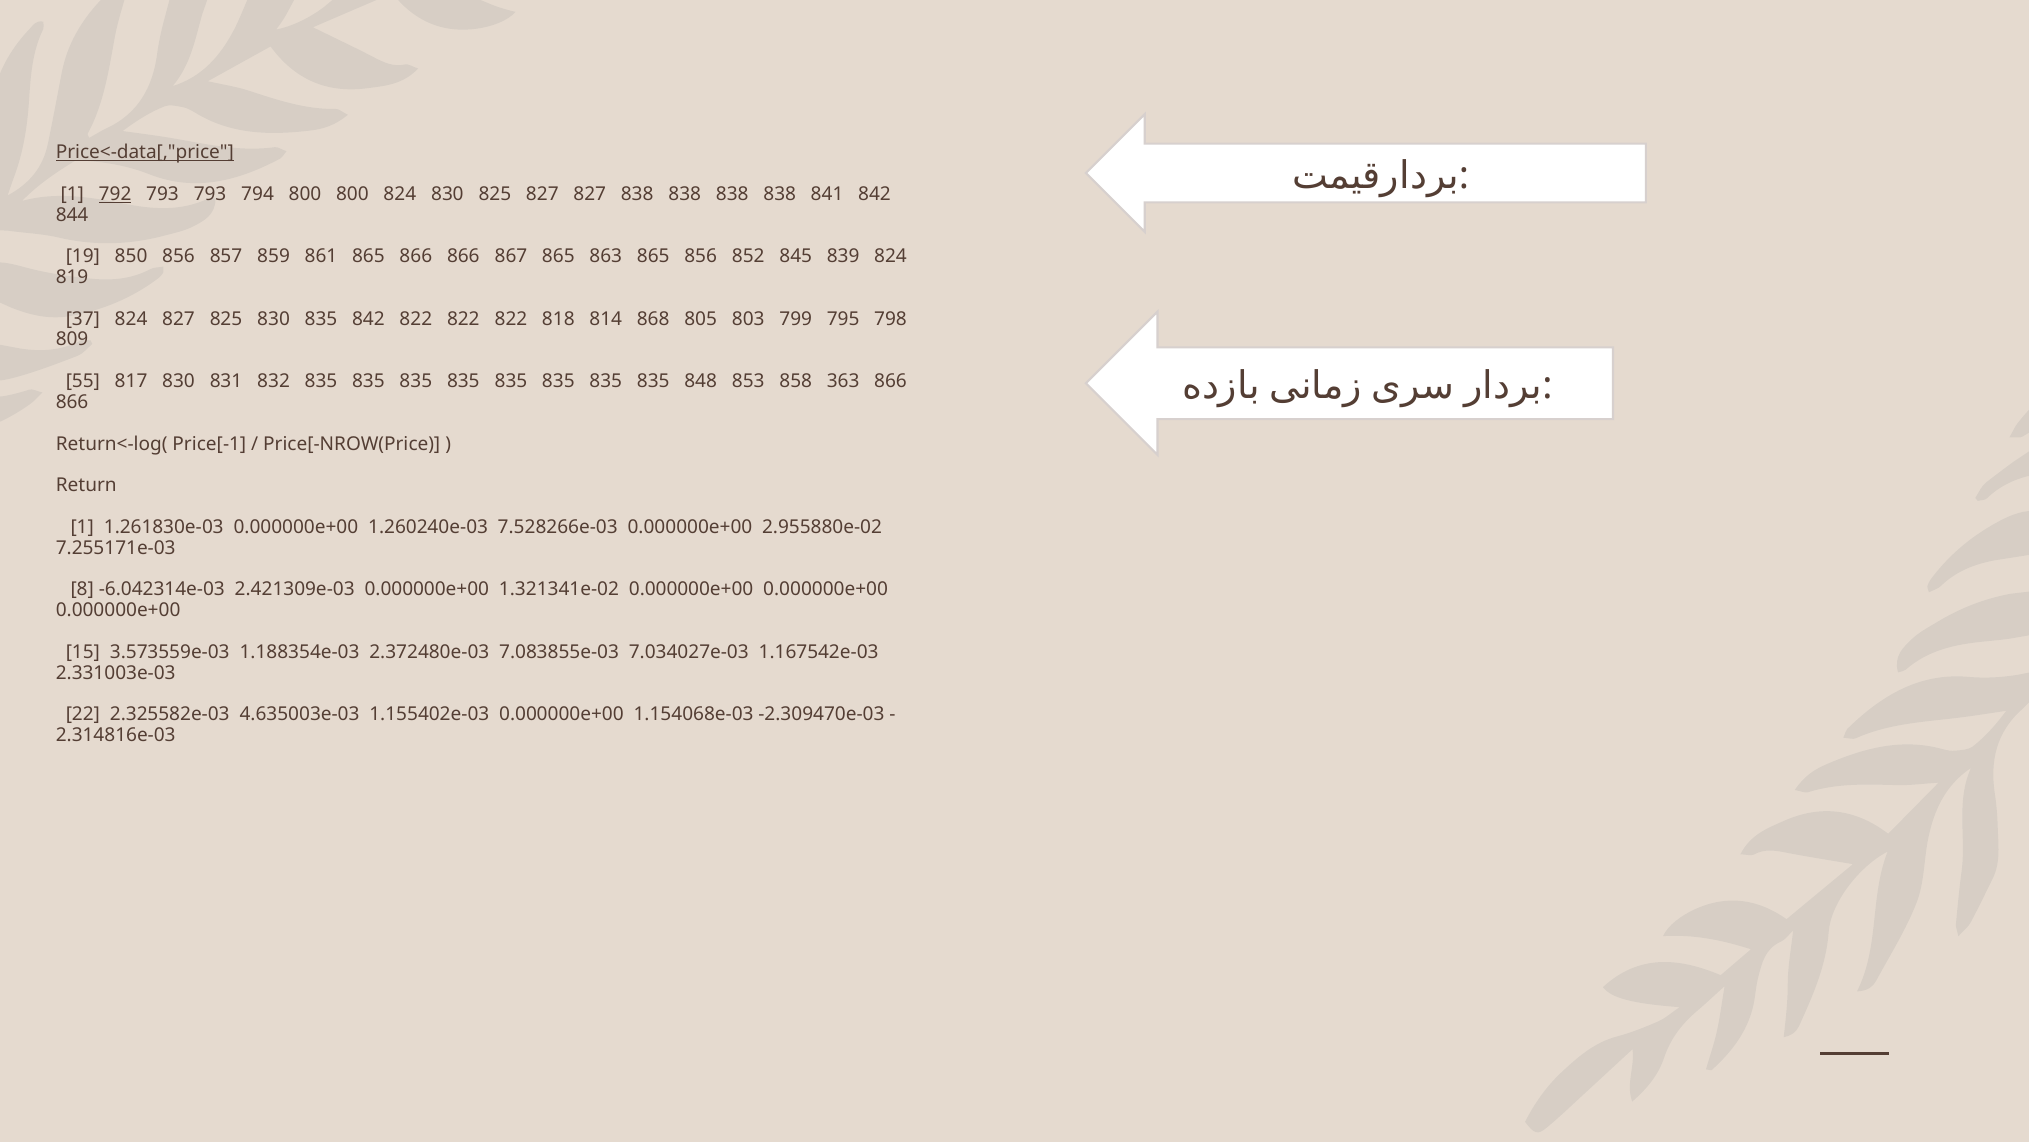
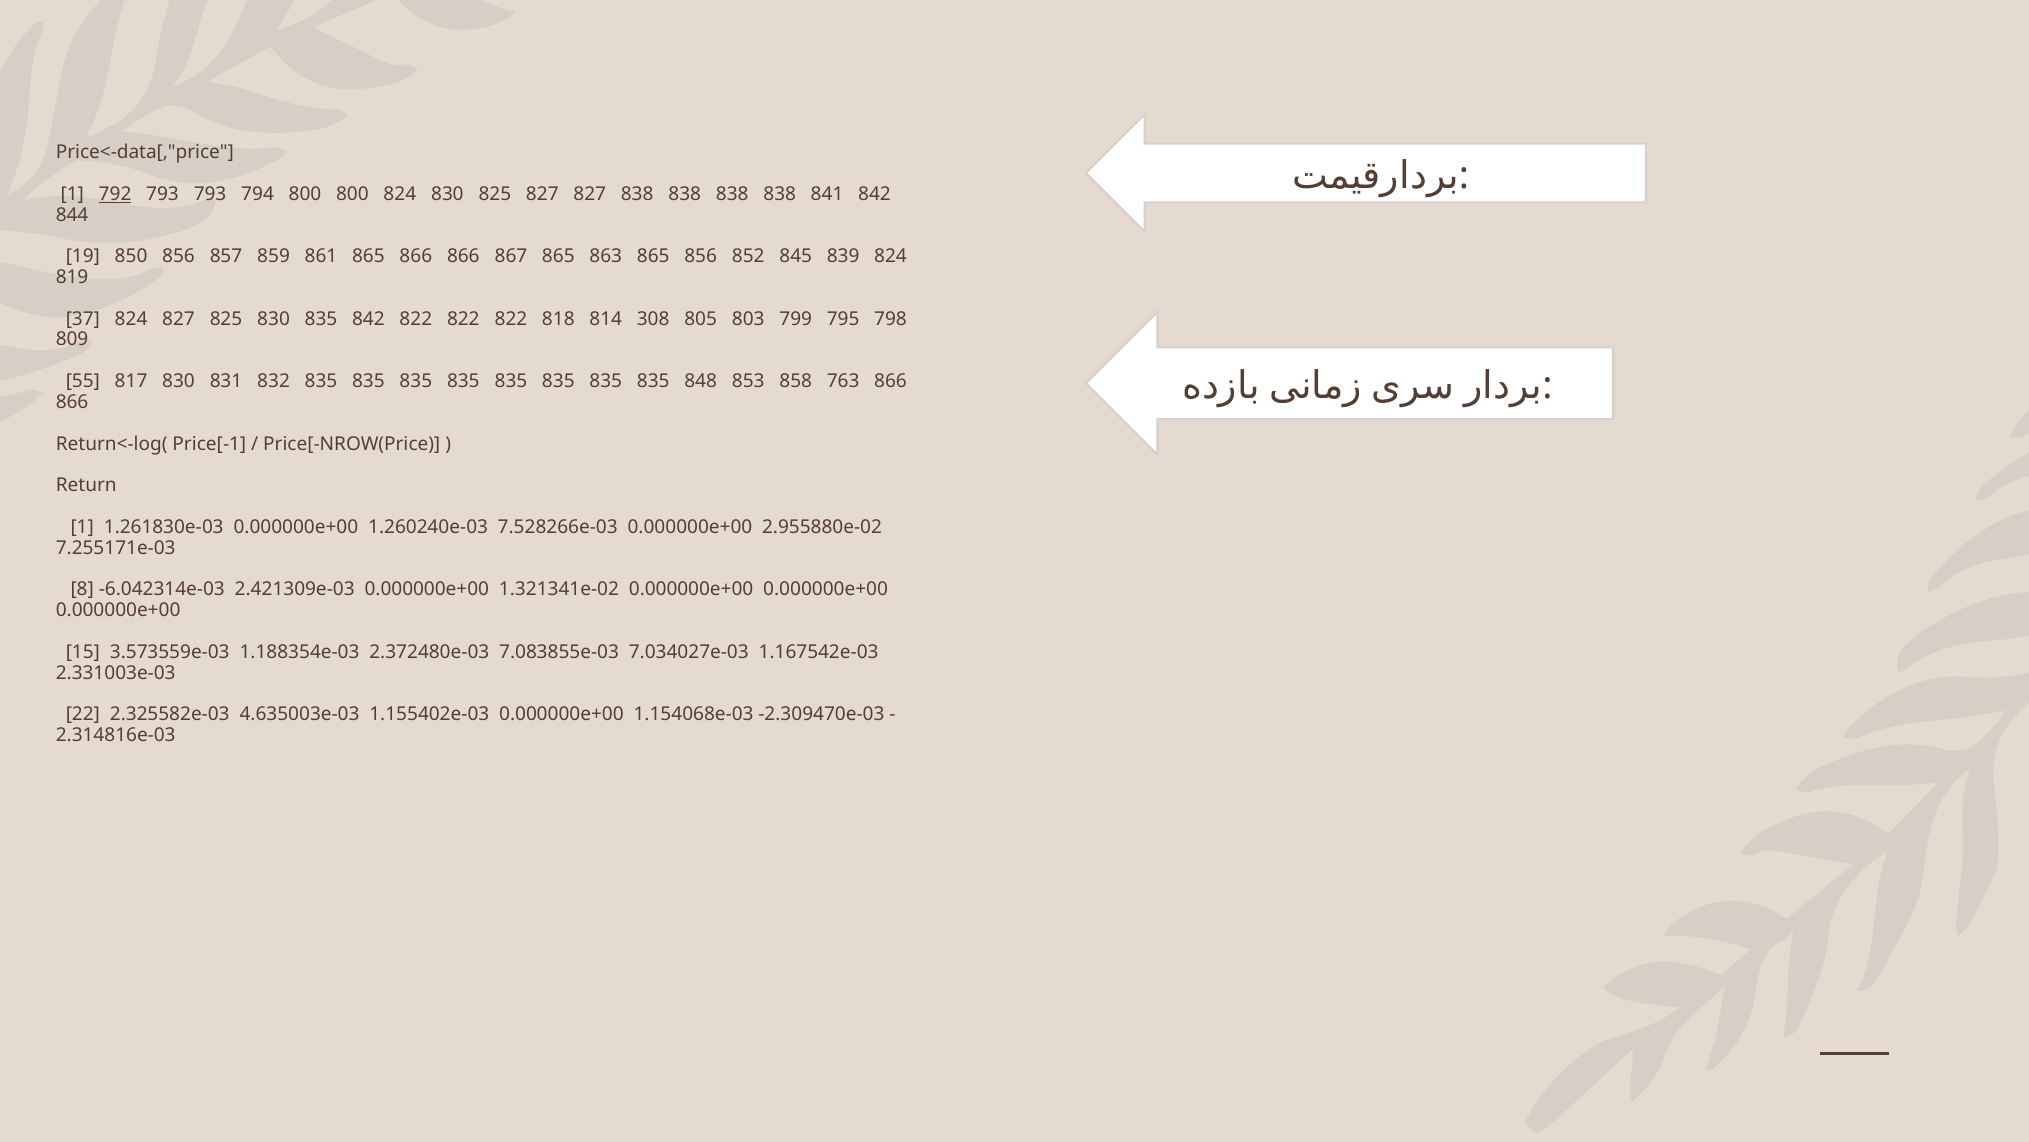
Price<-data[,"price underline: present -> none
868: 868 -> 308
363: 363 -> 763
